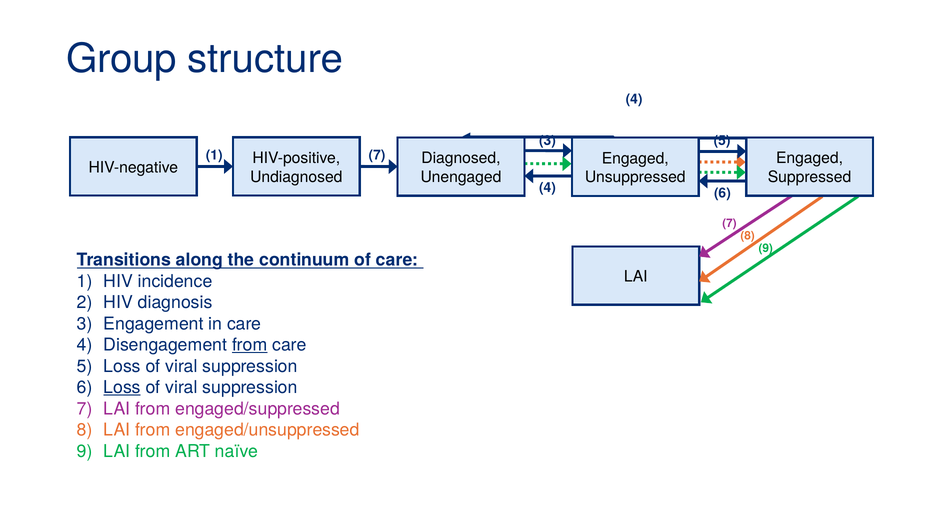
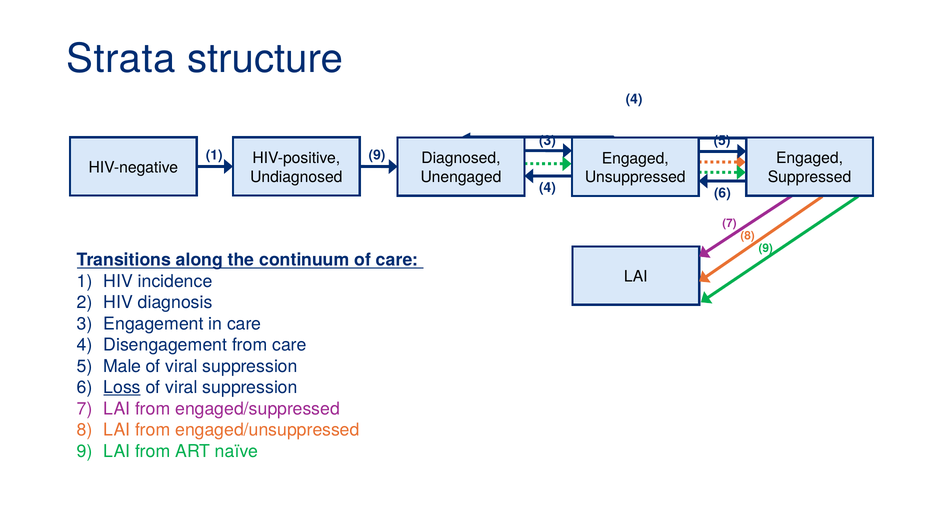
Group: Group -> Strata
1 7: 7 -> 9
from at (250, 345) underline: present -> none
5 Loss: Loss -> Male
